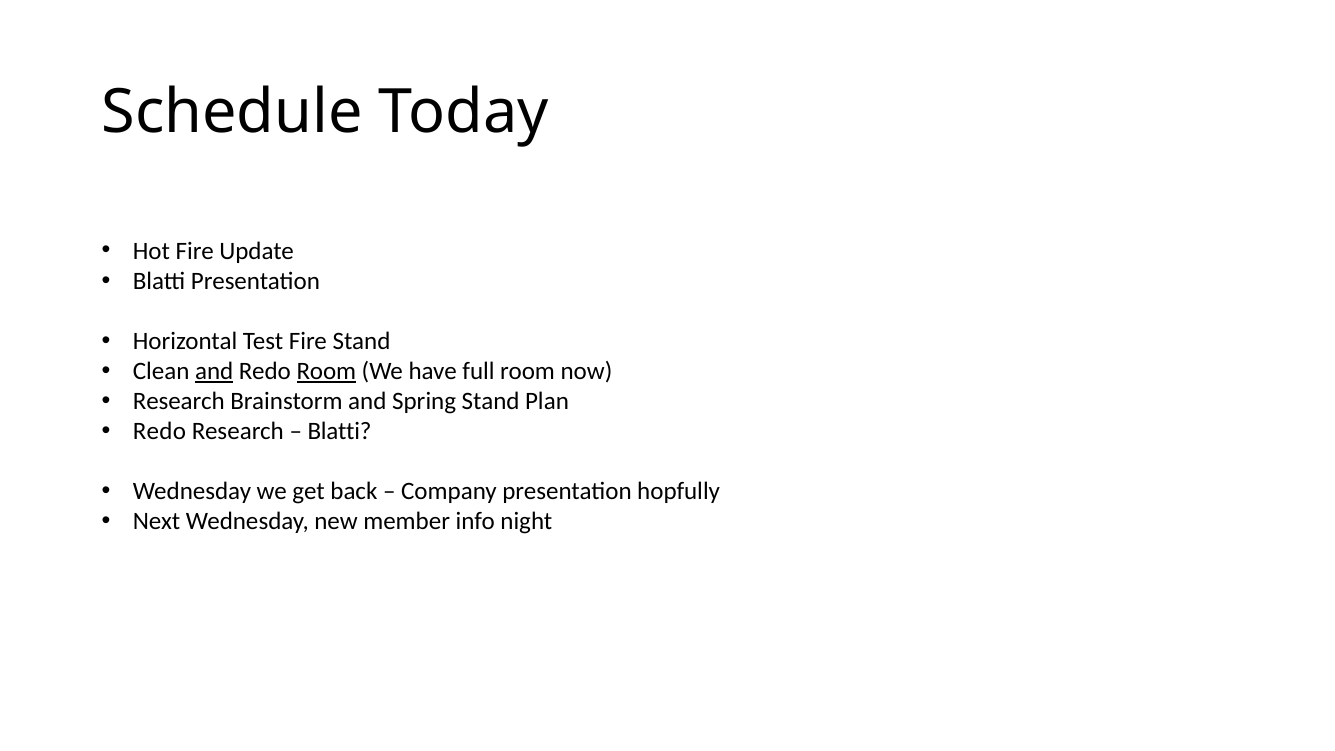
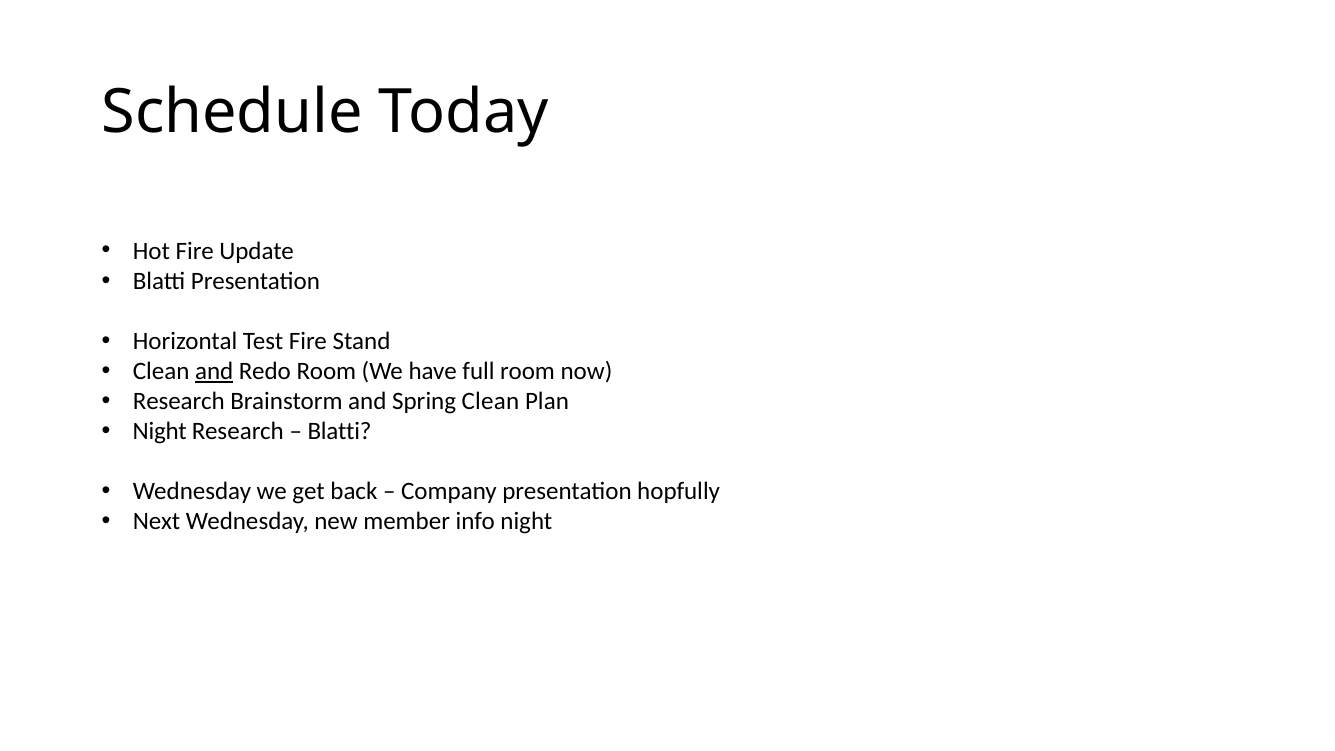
Room at (326, 371) underline: present -> none
Spring Stand: Stand -> Clean
Redo at (159, 431): Redo -> Night
